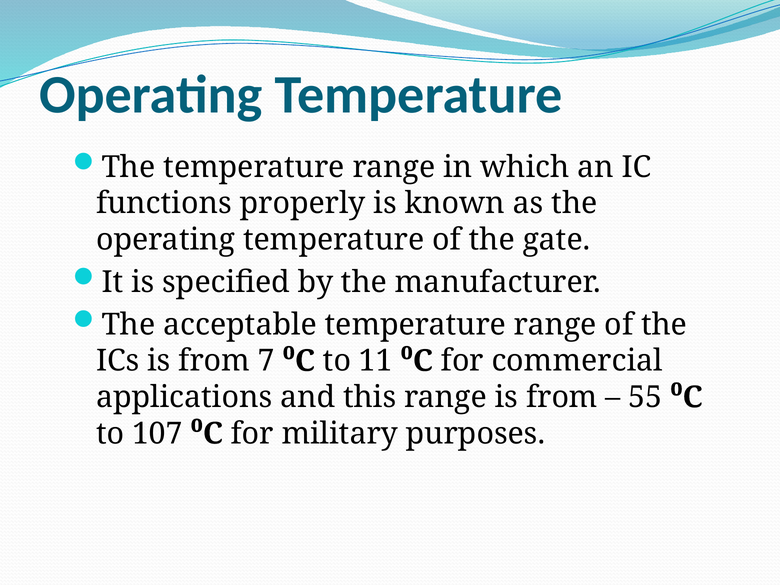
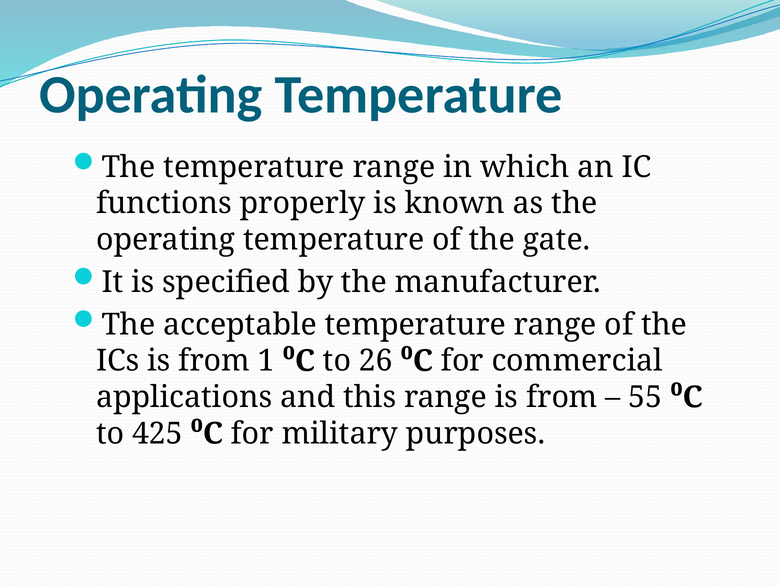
7: 7 -> 1
11: 11 -> 26
107: 107 -> 425
